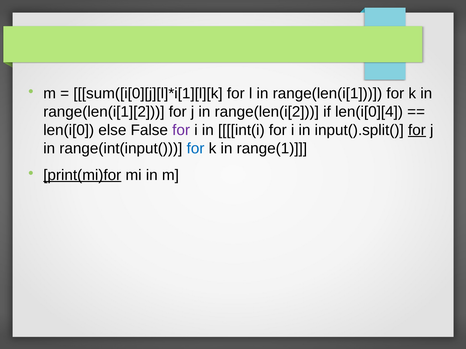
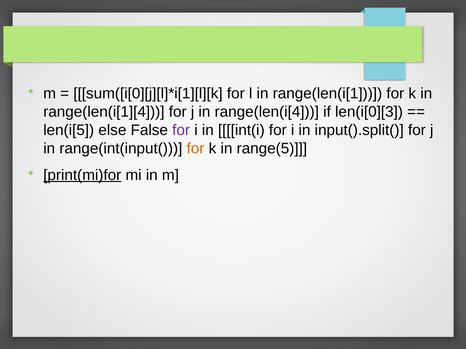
range(len(i[1][2: range(len(i[1][2 -> range(len(i[1][4
range(len(i[2: range(len(i[2 -> range(len(i[4
len(i[0][4: len(i[0][4 -> len(i[0][3
len(i[0: len(i[0 -> len(i[5
for at (417, 130) underline: present -> none
for at (196, 149) colour: blue -> orange
range(1: range(1 -> range(5
